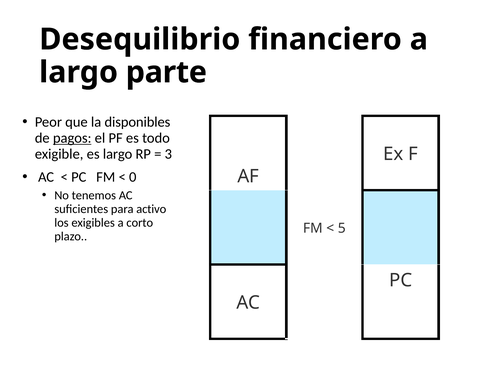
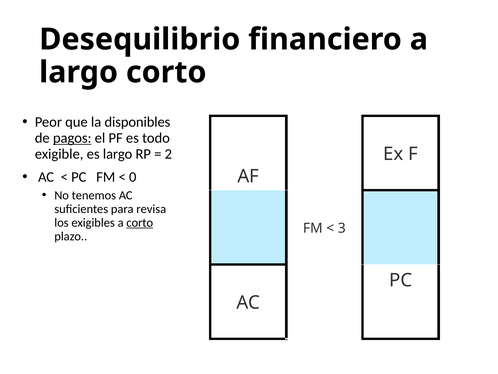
largo parte: parte -> corto
3: 3 -> 2
activo: activo -> revisa
corto at (140, 222) underline: none -> present
5: 5 -> 3
